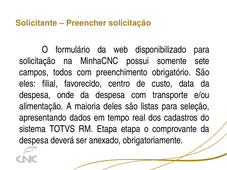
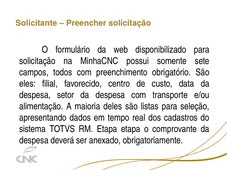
onde: onde -> setor
